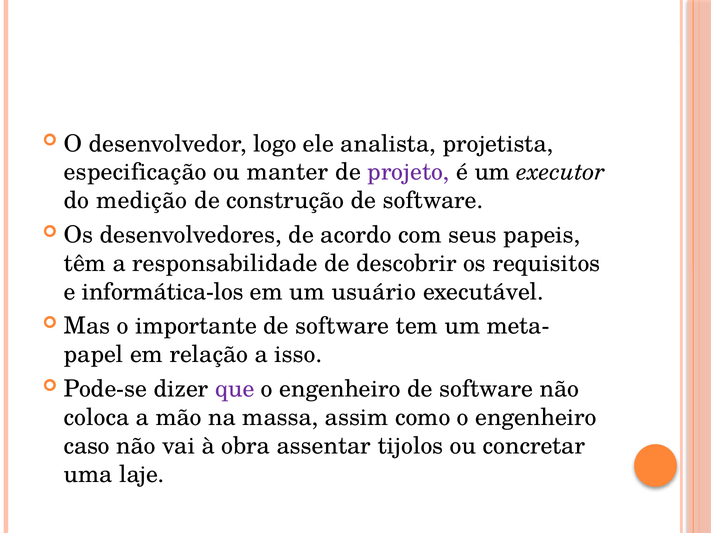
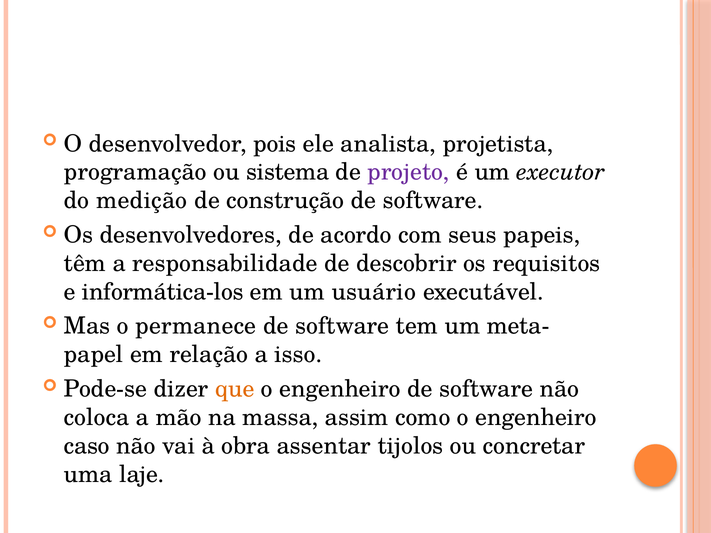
logo: logo -> pois
especificação: especificação -> programação
manter: manter -> sistema
importante: importante -> permanece
que colour: purple -> orange
